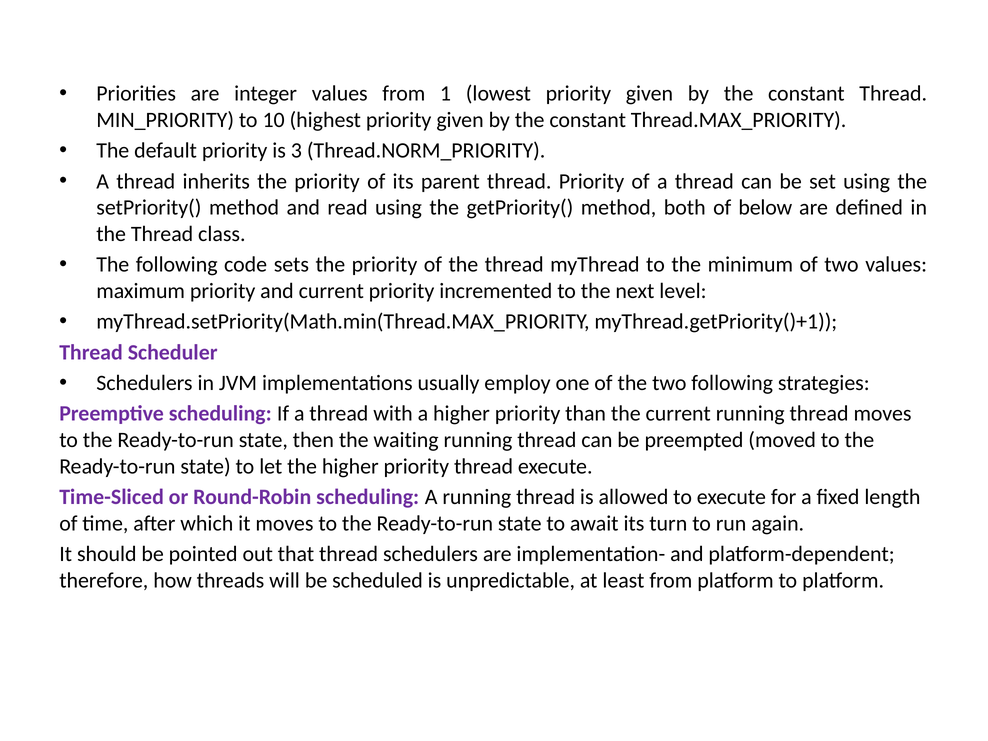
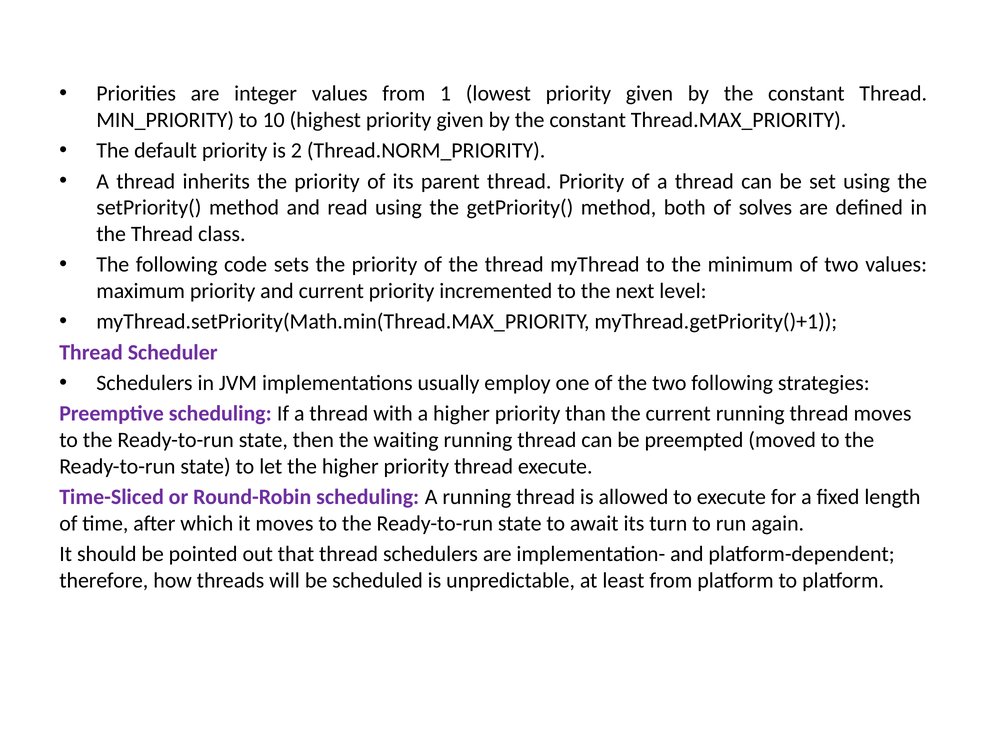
3: 3 -> 2
below: below -> solves
